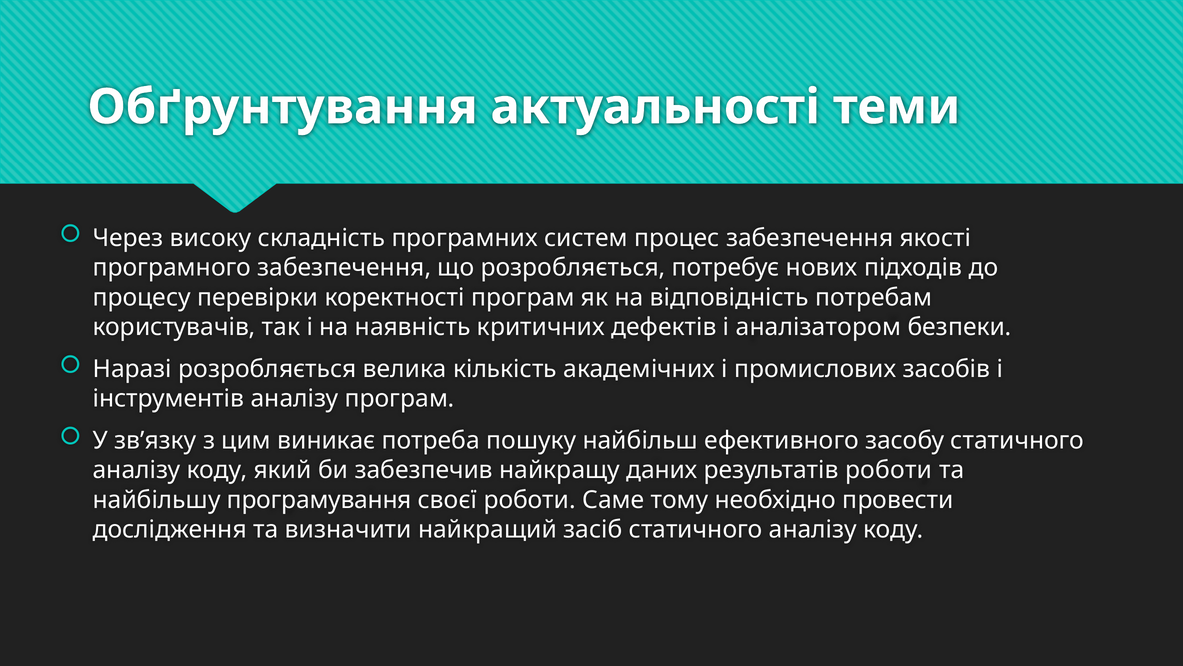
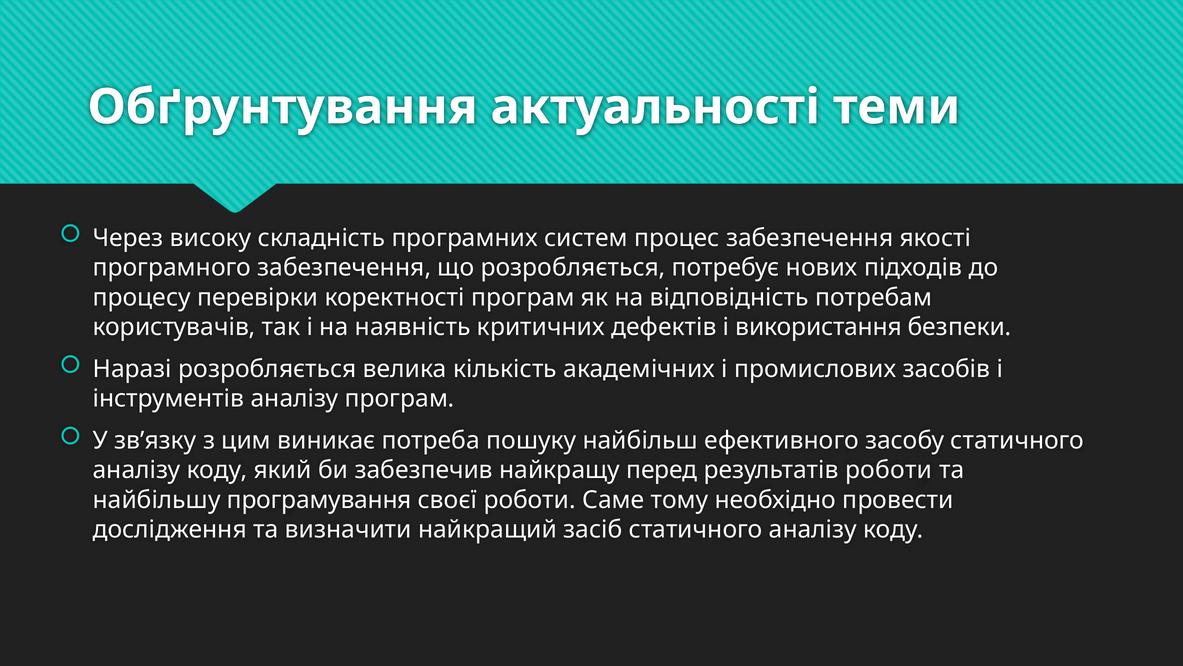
аналізатором: аналізатором -> використання
даних: даних -> перед
